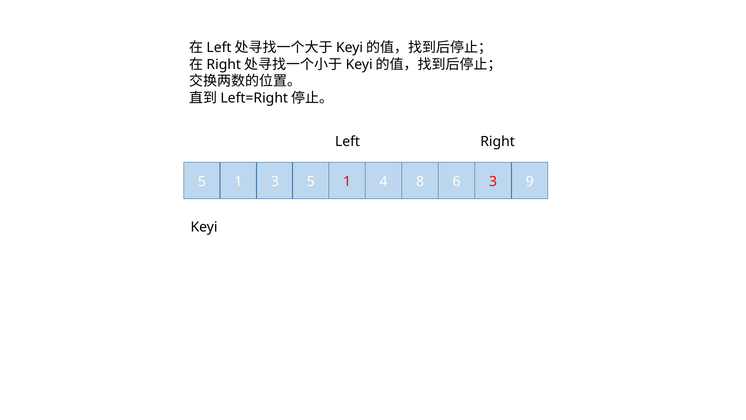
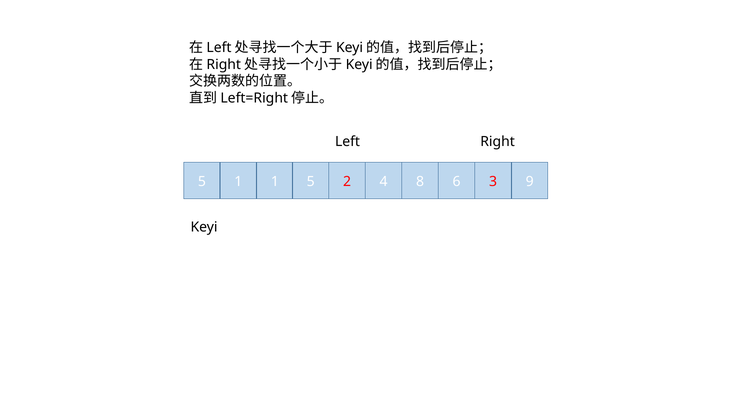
1 3: 3 -> 1
5 1: 1 -> 2
